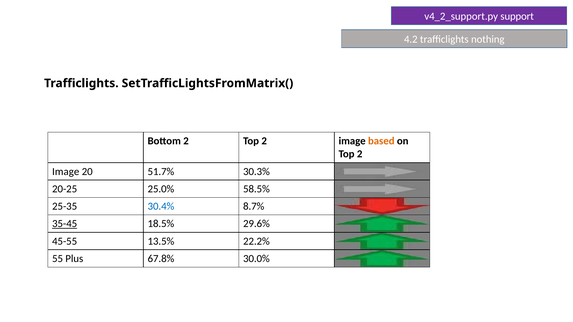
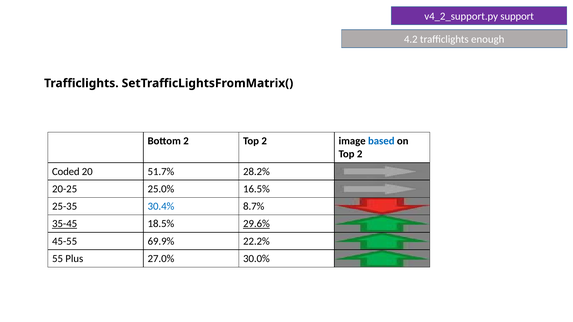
nothing: nothing -> enough
based colour: orange -> blue
Image at (66, 172): Image -> Coded
30.3%: 30.3% -> 28.2%
58.5%: 58.5% -> 16.5%
29.6% underline: none -> present
13.5%: 13.5% -> 69.9%
67.8%: 67.8% -> 27.0%
